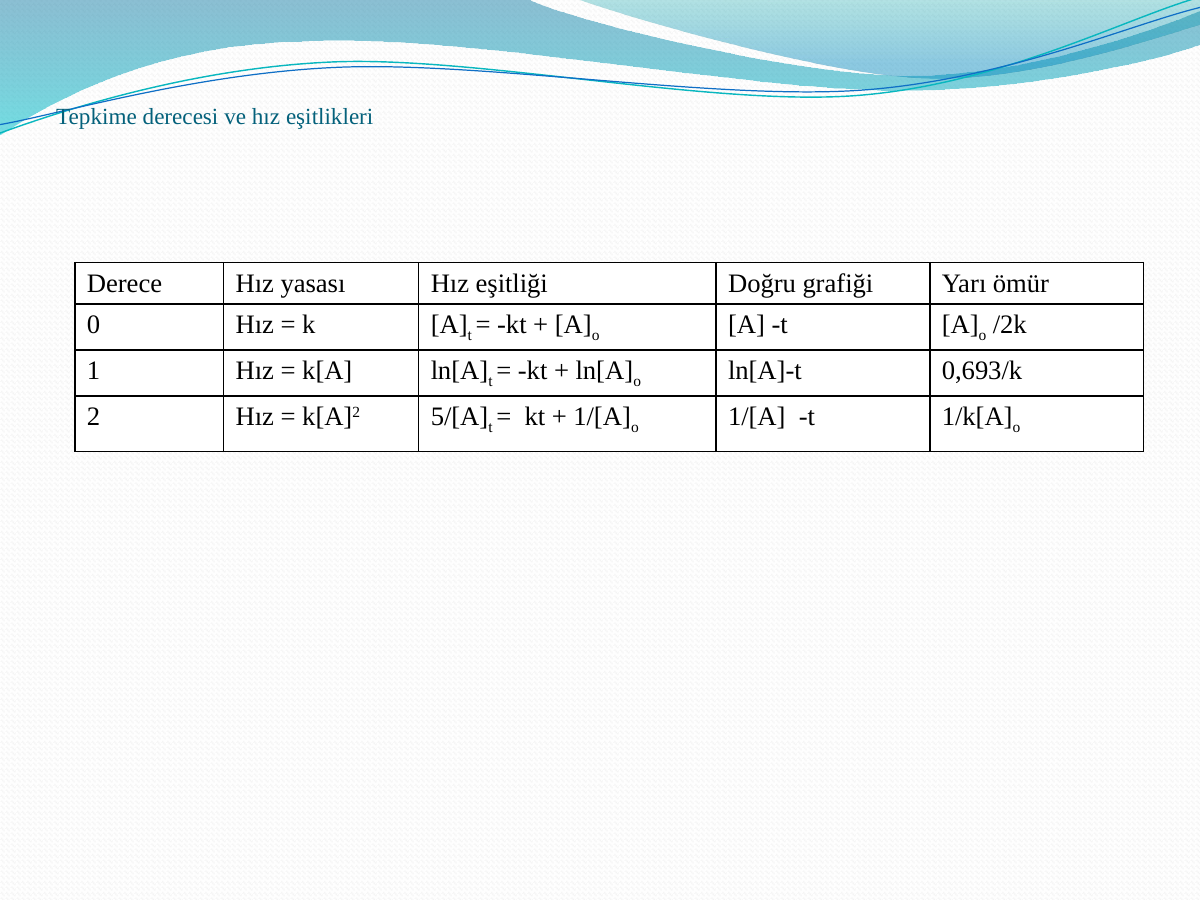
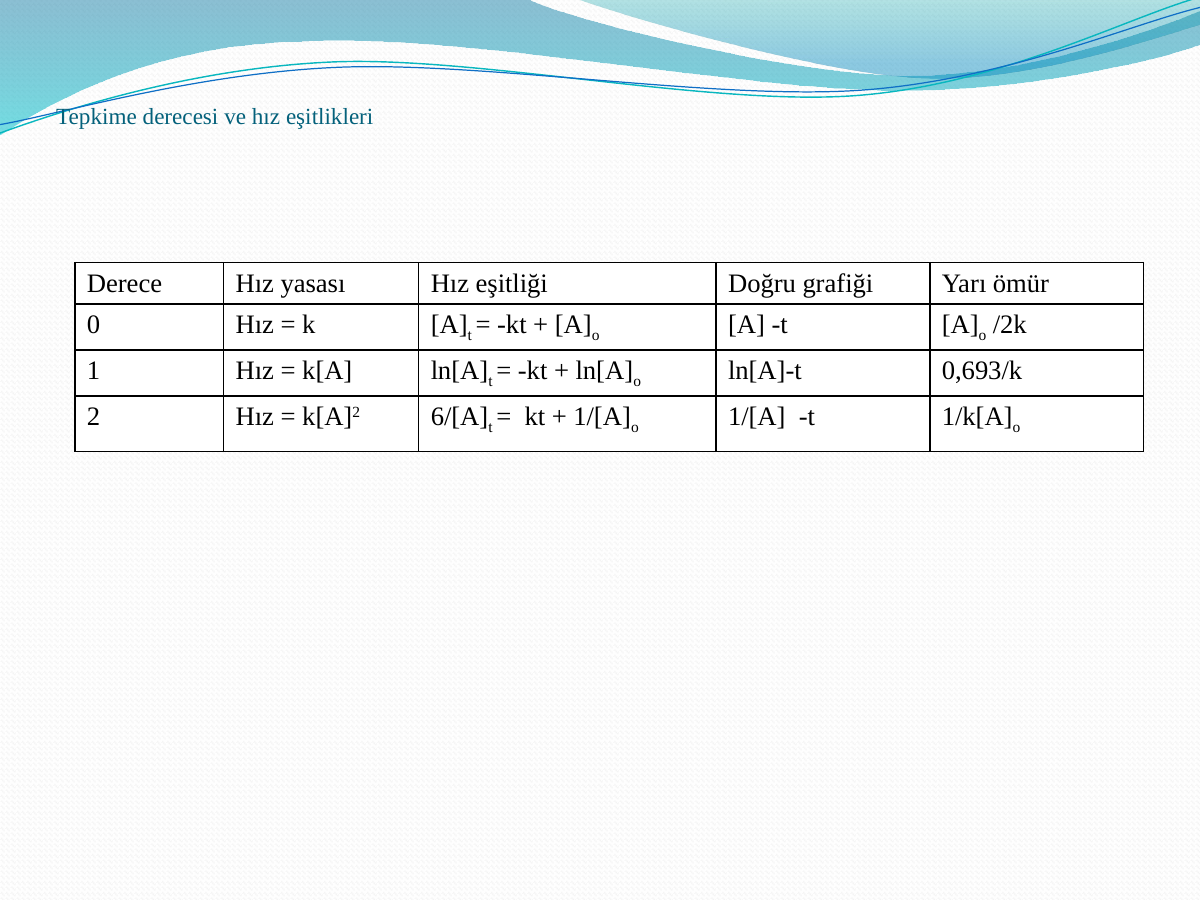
5/[A: 5/[A -> 6/[A
